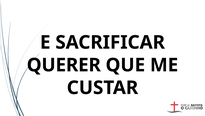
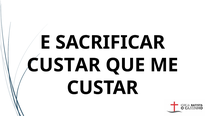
QUERER at (64, 65): QUERER -> CUSTAR
